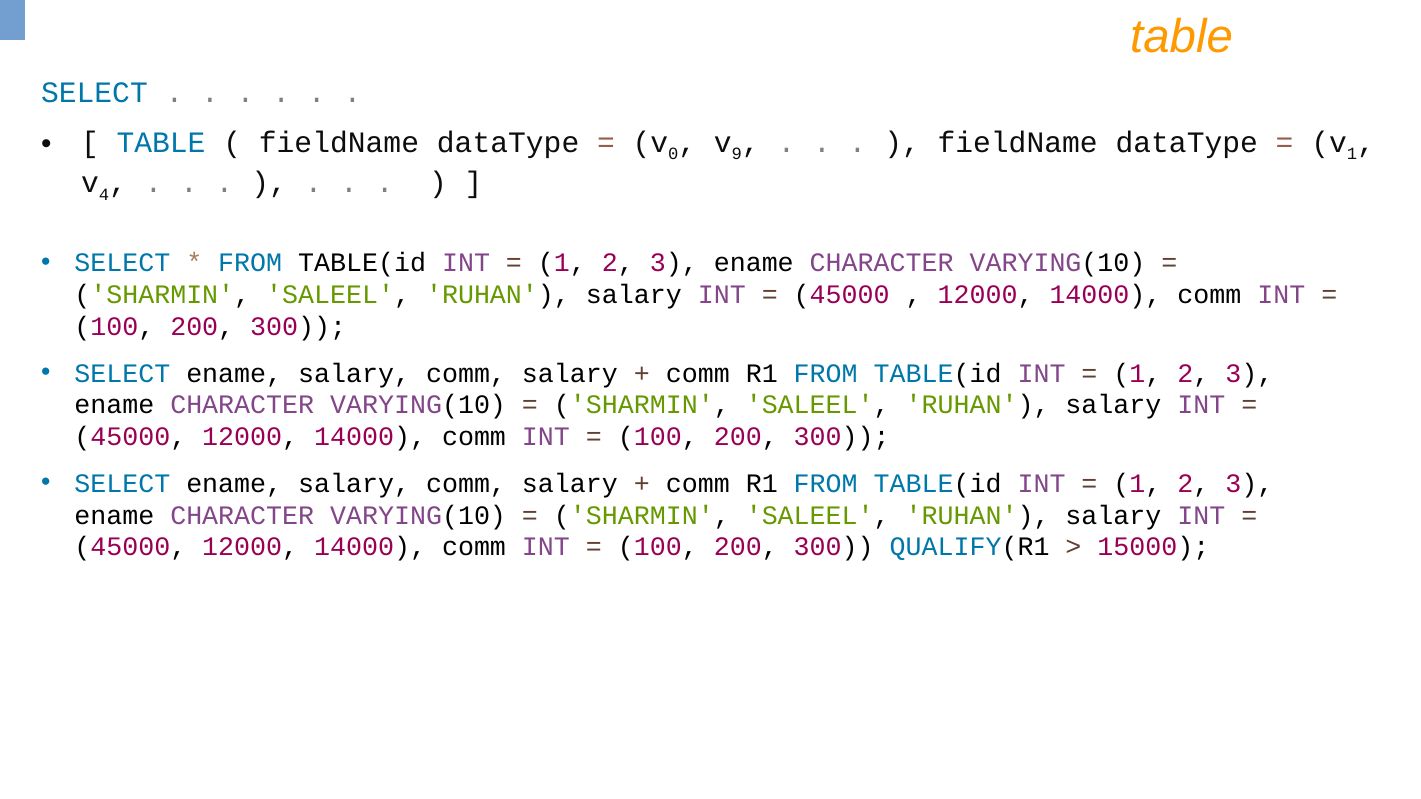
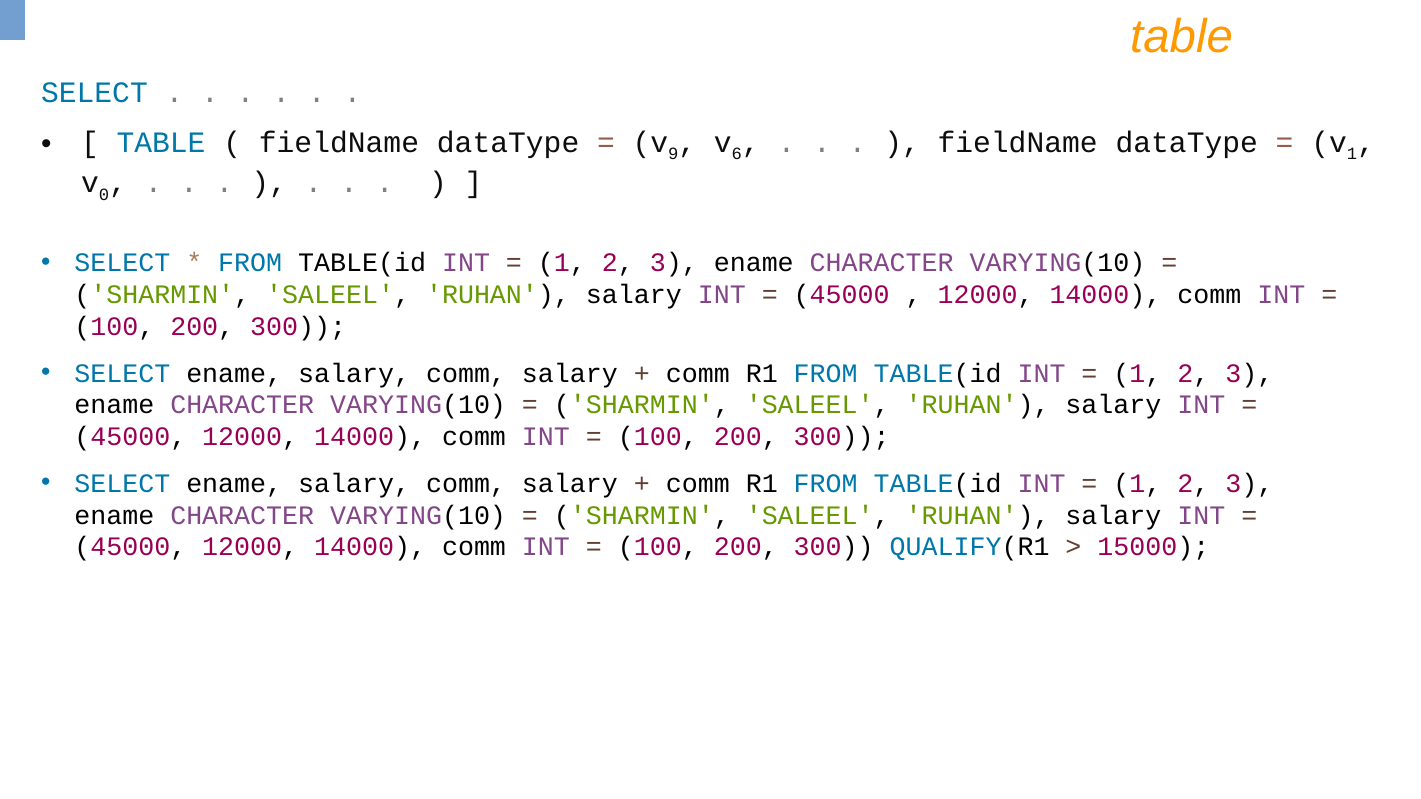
0: 0 -> 9
9: 9 -> 6
4: 4 -> 0
